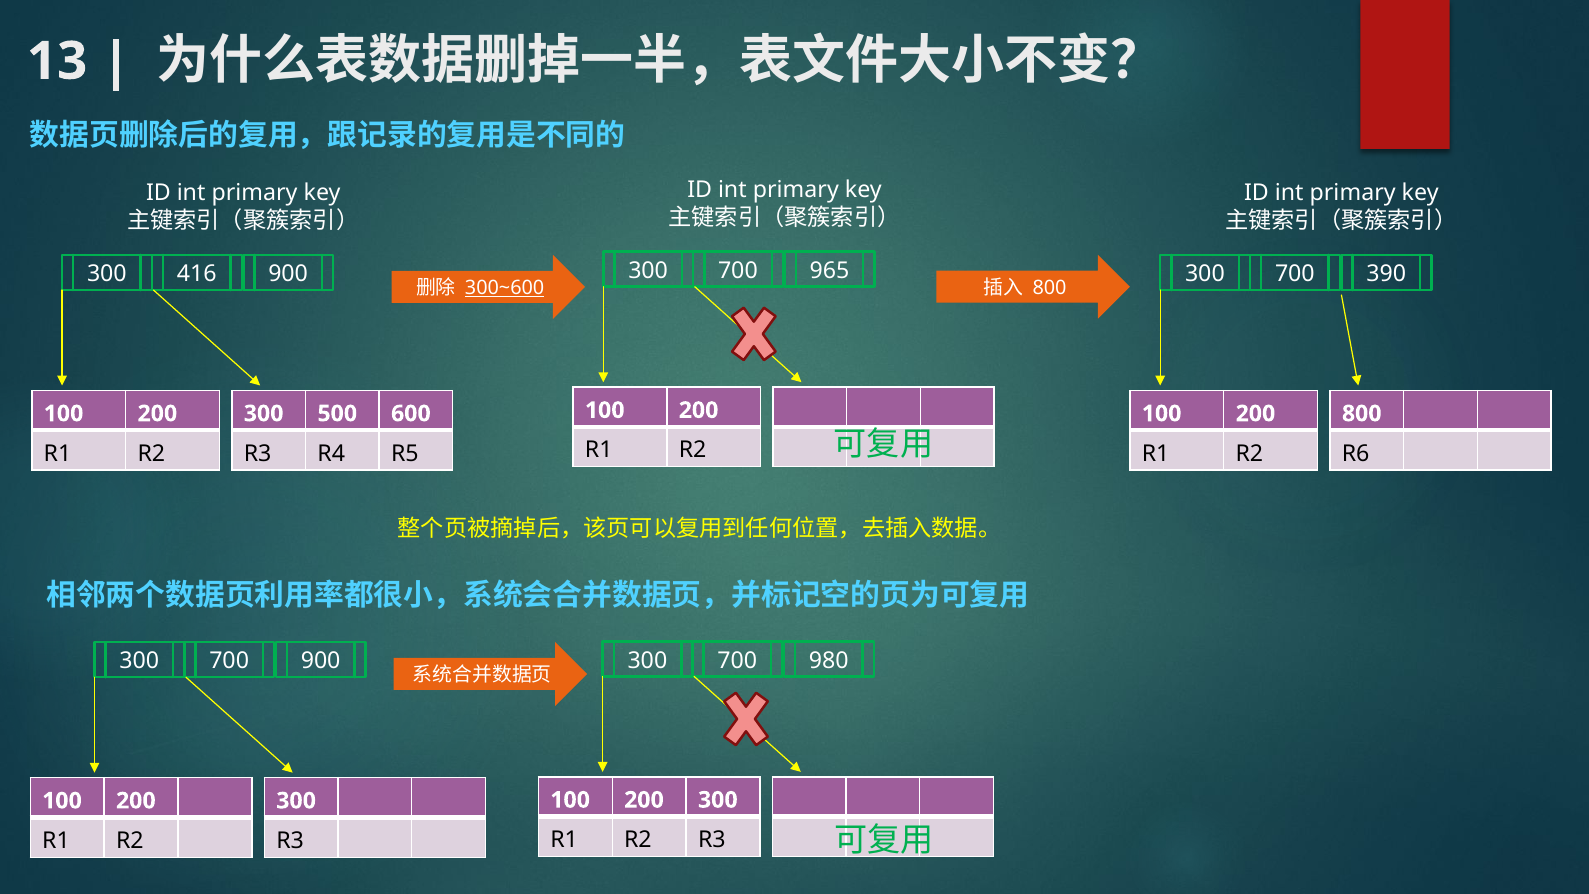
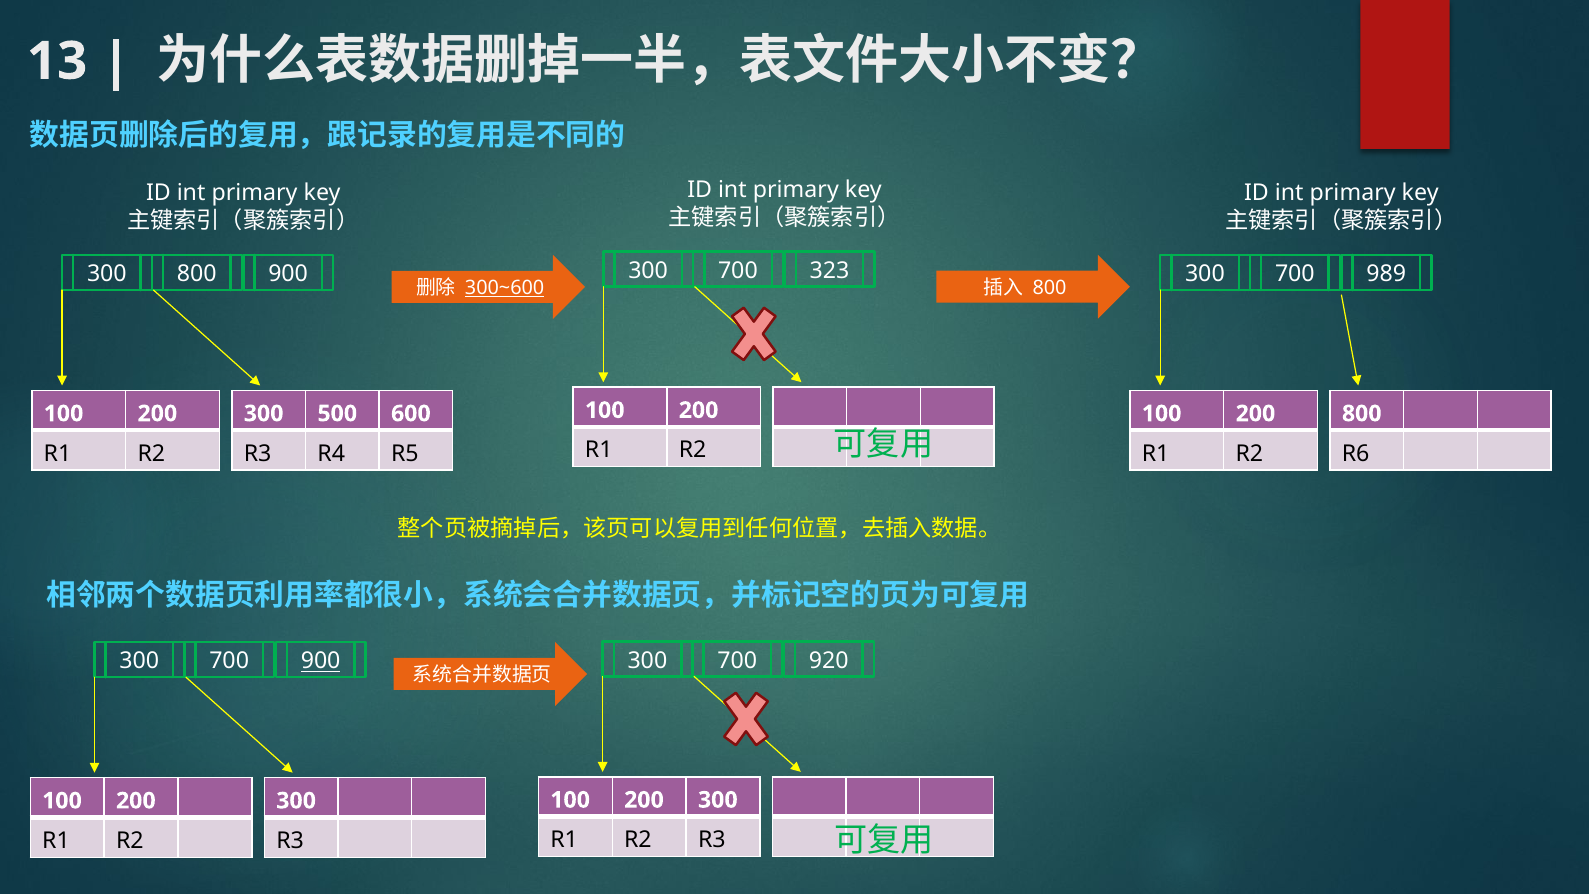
965: 965 -> 323
300 416: 416 -> 800
390: 390 -> 989
980: 980 -> 920
900 at (321, 661) underline: none -> present
